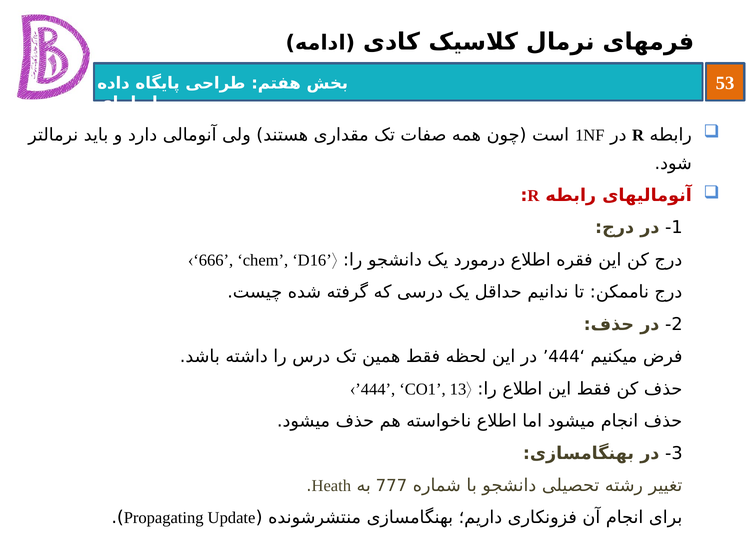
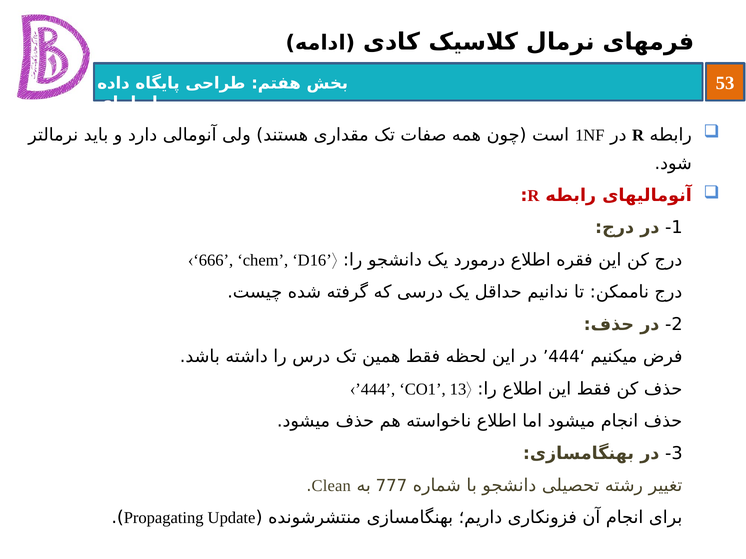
Heath: Heath -> Clean
